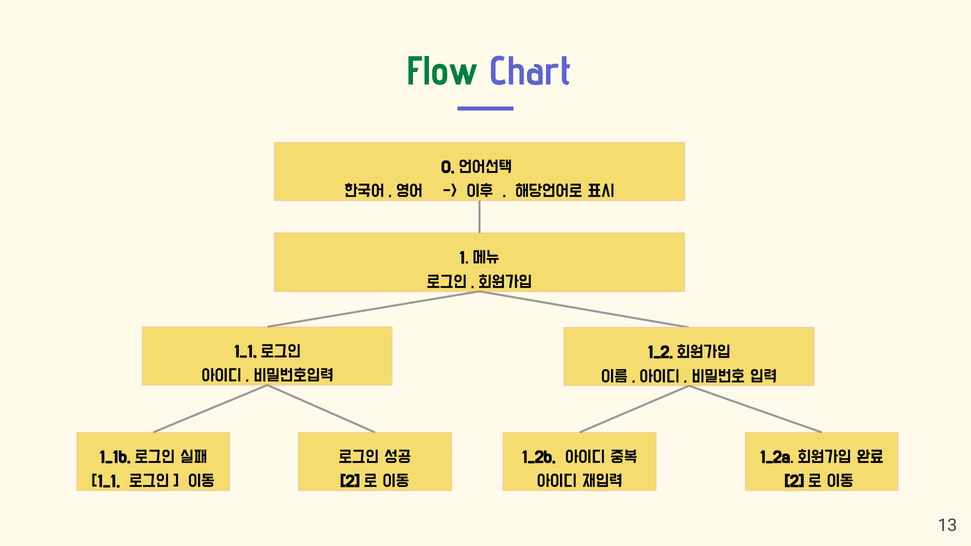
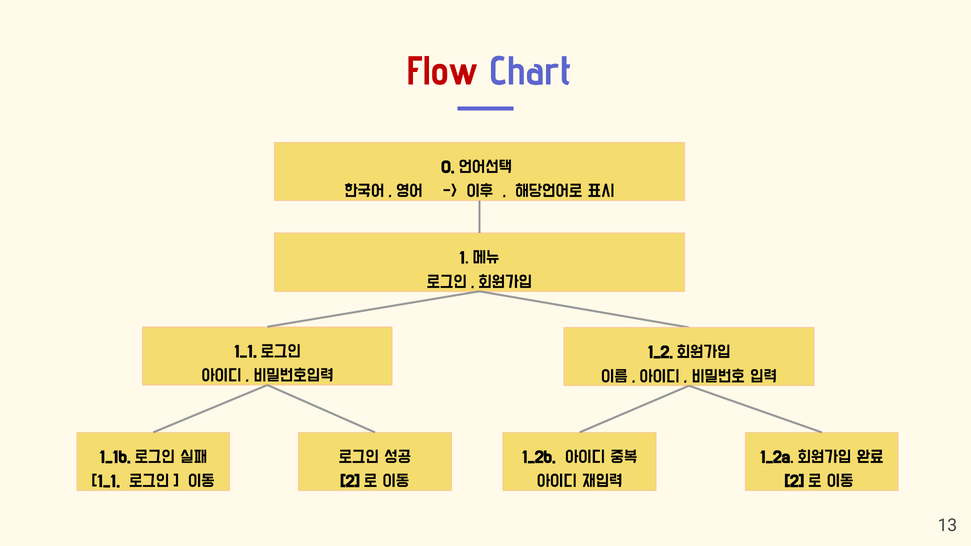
Flow colour: green -> red
